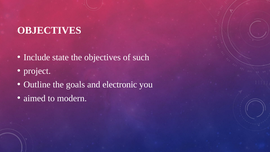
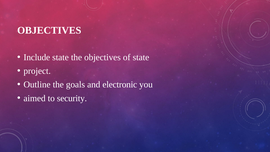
of such: such -> state
modern: modern -> security
